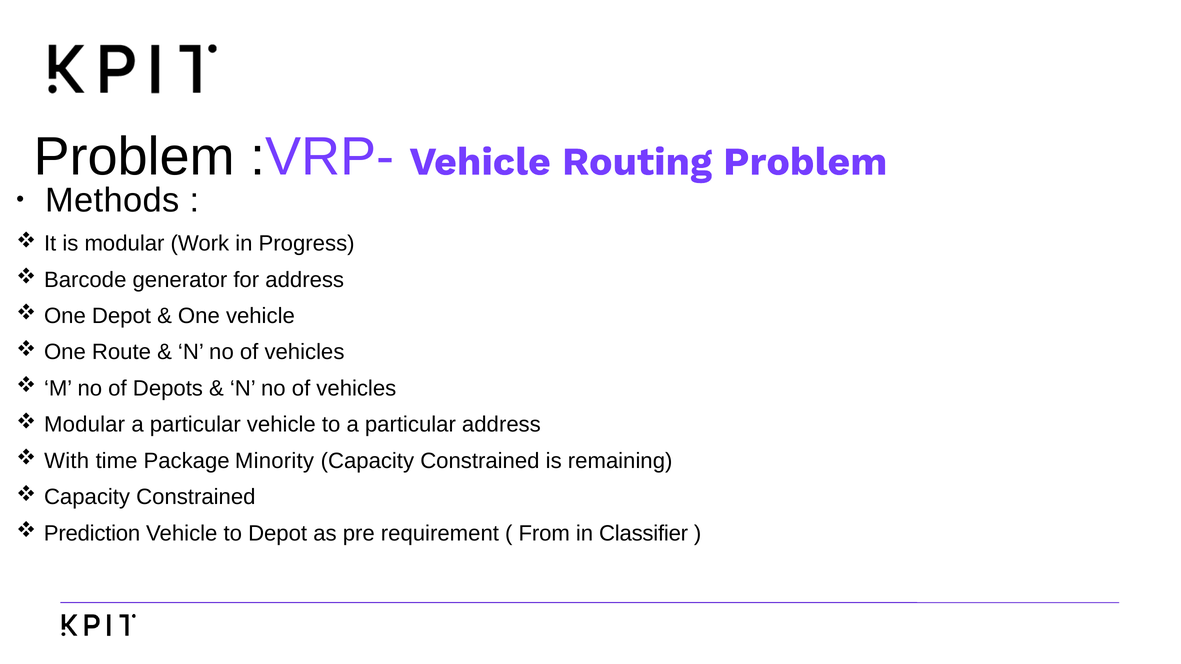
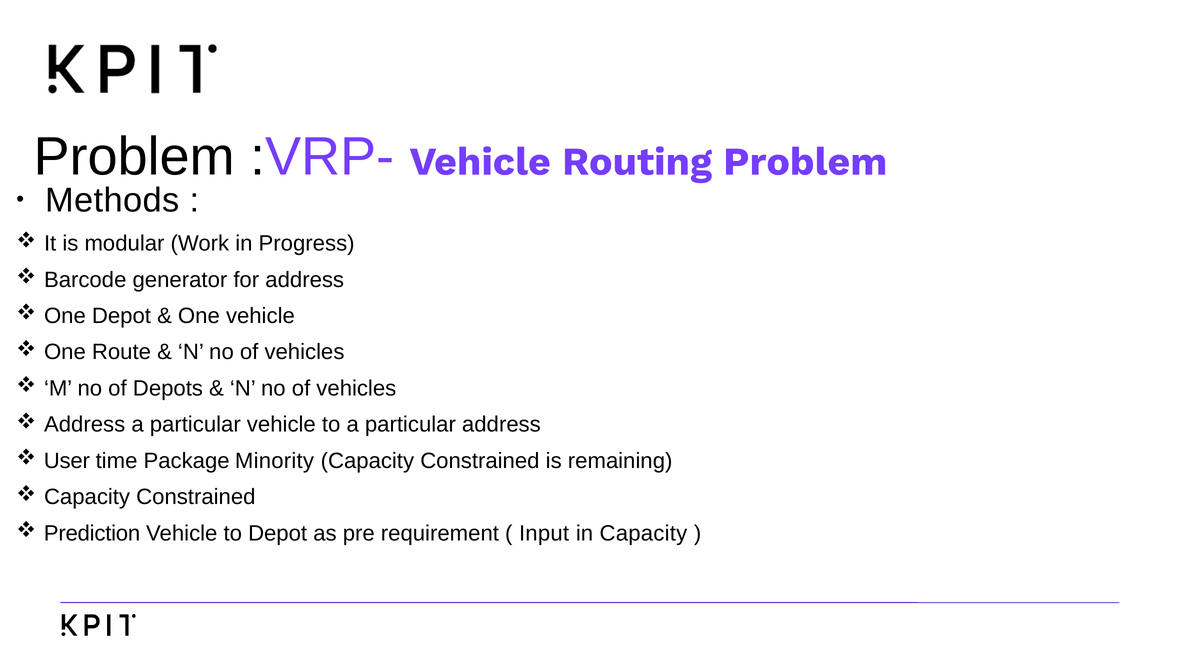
Modular at (85, 425): Modular -> Address
With: With -> User
From: From -> Input
in Classifier: Classifier -> Capacity
